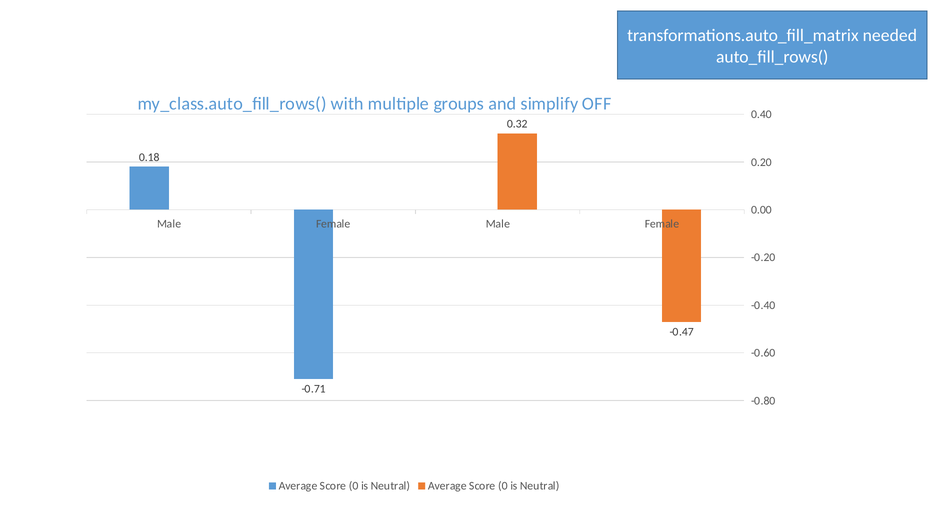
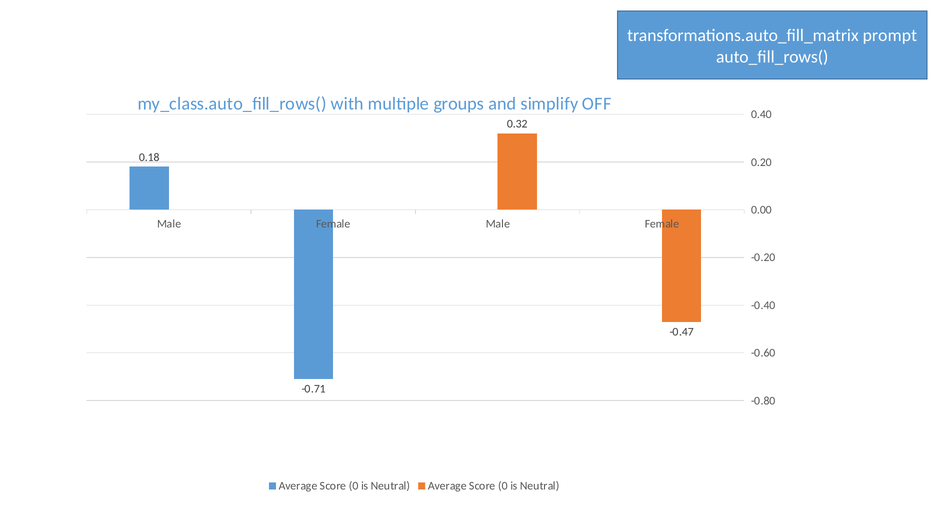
needed: needed -> prompt
